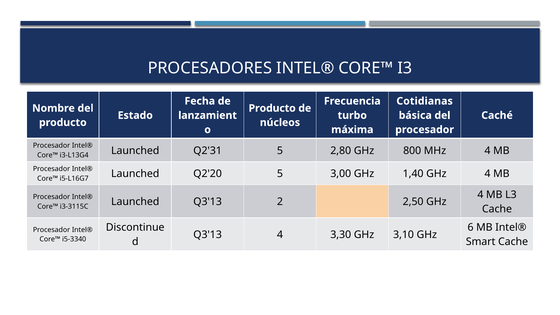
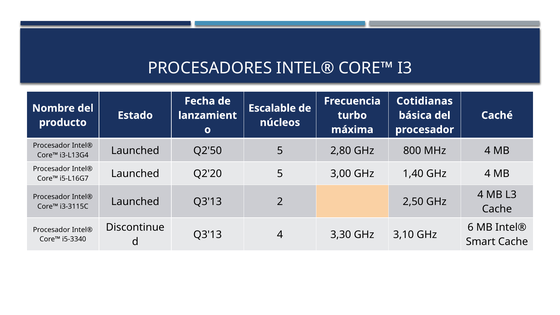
Producto at (272, 108): Producto -> Escalable
Q2'31: Q2'31 -> Q2'50
